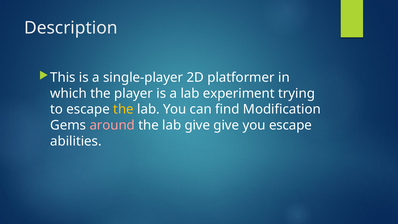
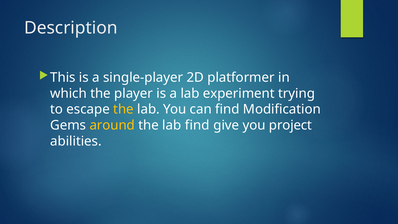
around colour: pink -> yellow
lab give: give -> find
you escape: escape -> project
